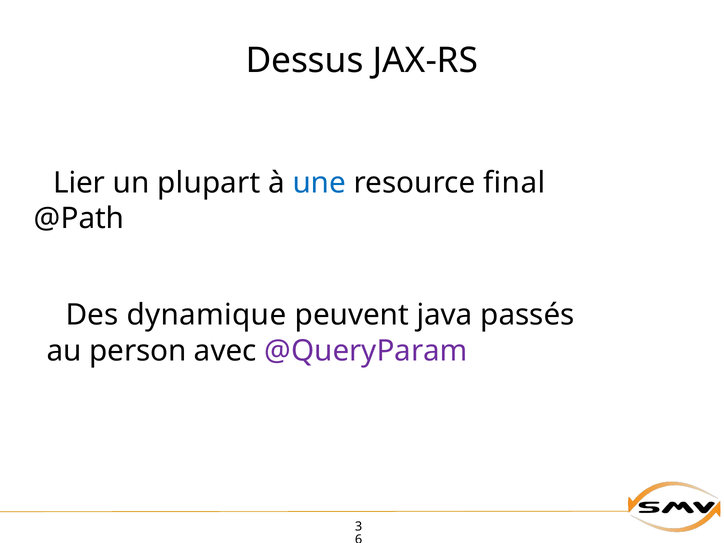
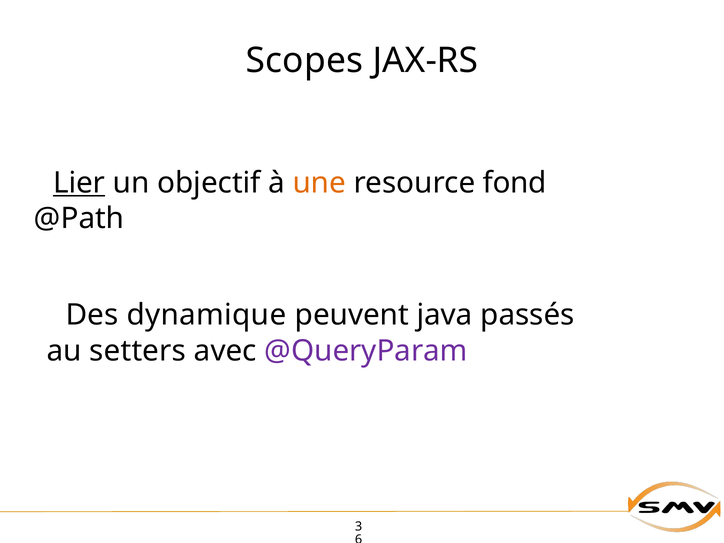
Dessus: Dessus -> Scopes
Lier underline: none -> present
plupart: plupart -> objectif
une colour: blue -> orange
final: final -> fond
person: person -> setters
